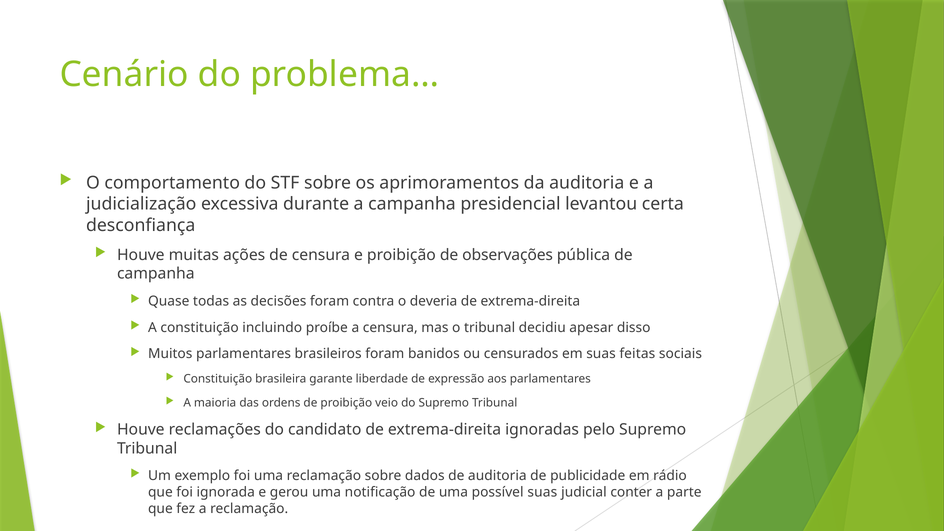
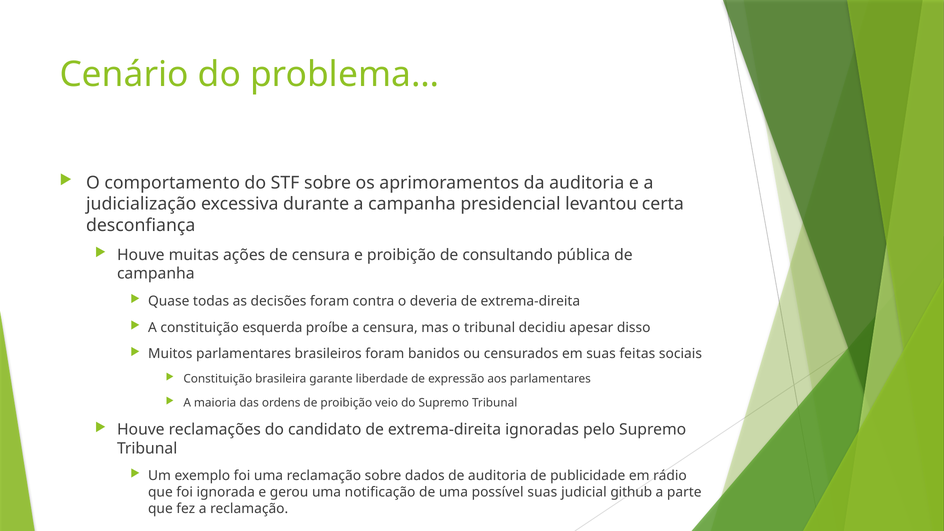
observações: observações -> consultando
incluindo: incluindo -> esquerda
conter: conter -> github
